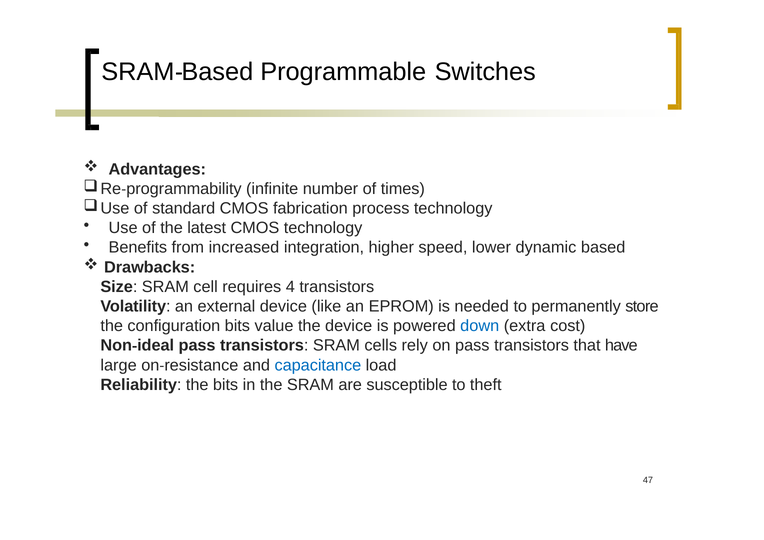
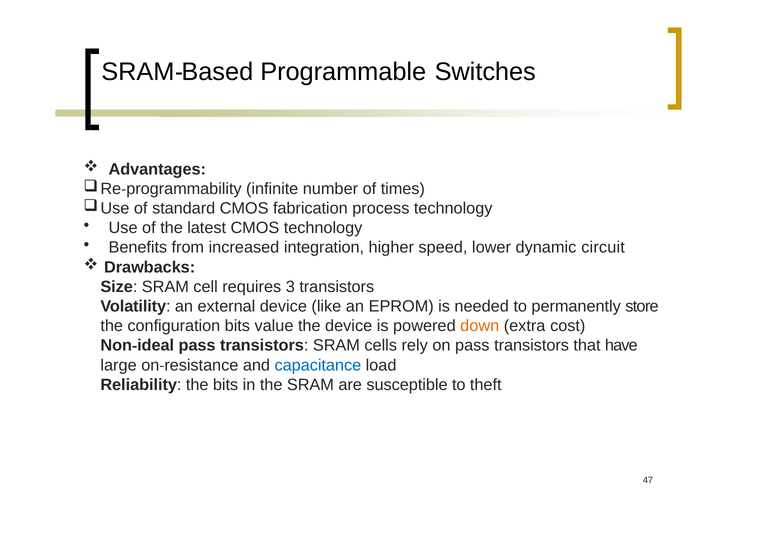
dynamic based: based -> circuit
4: 4 -> 3
down colour: blue -> orange
